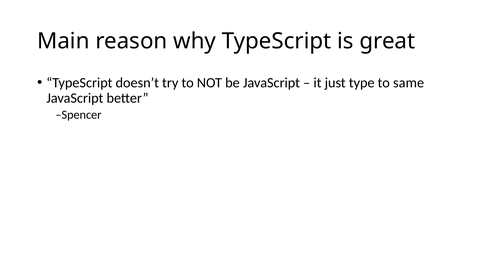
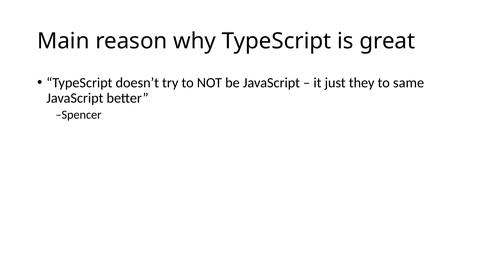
type: type -> they
